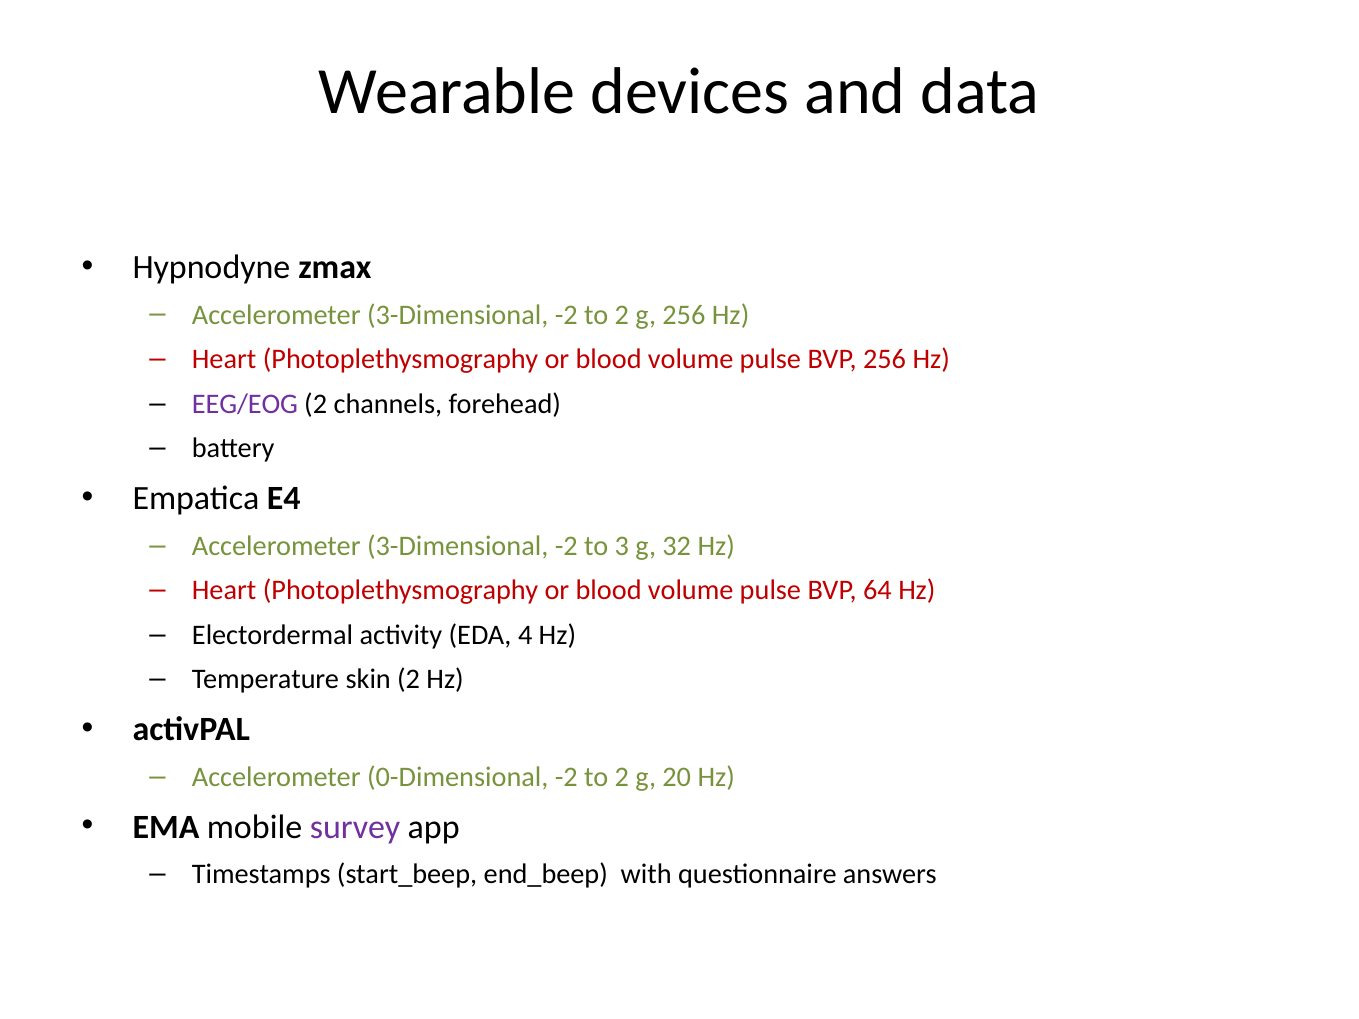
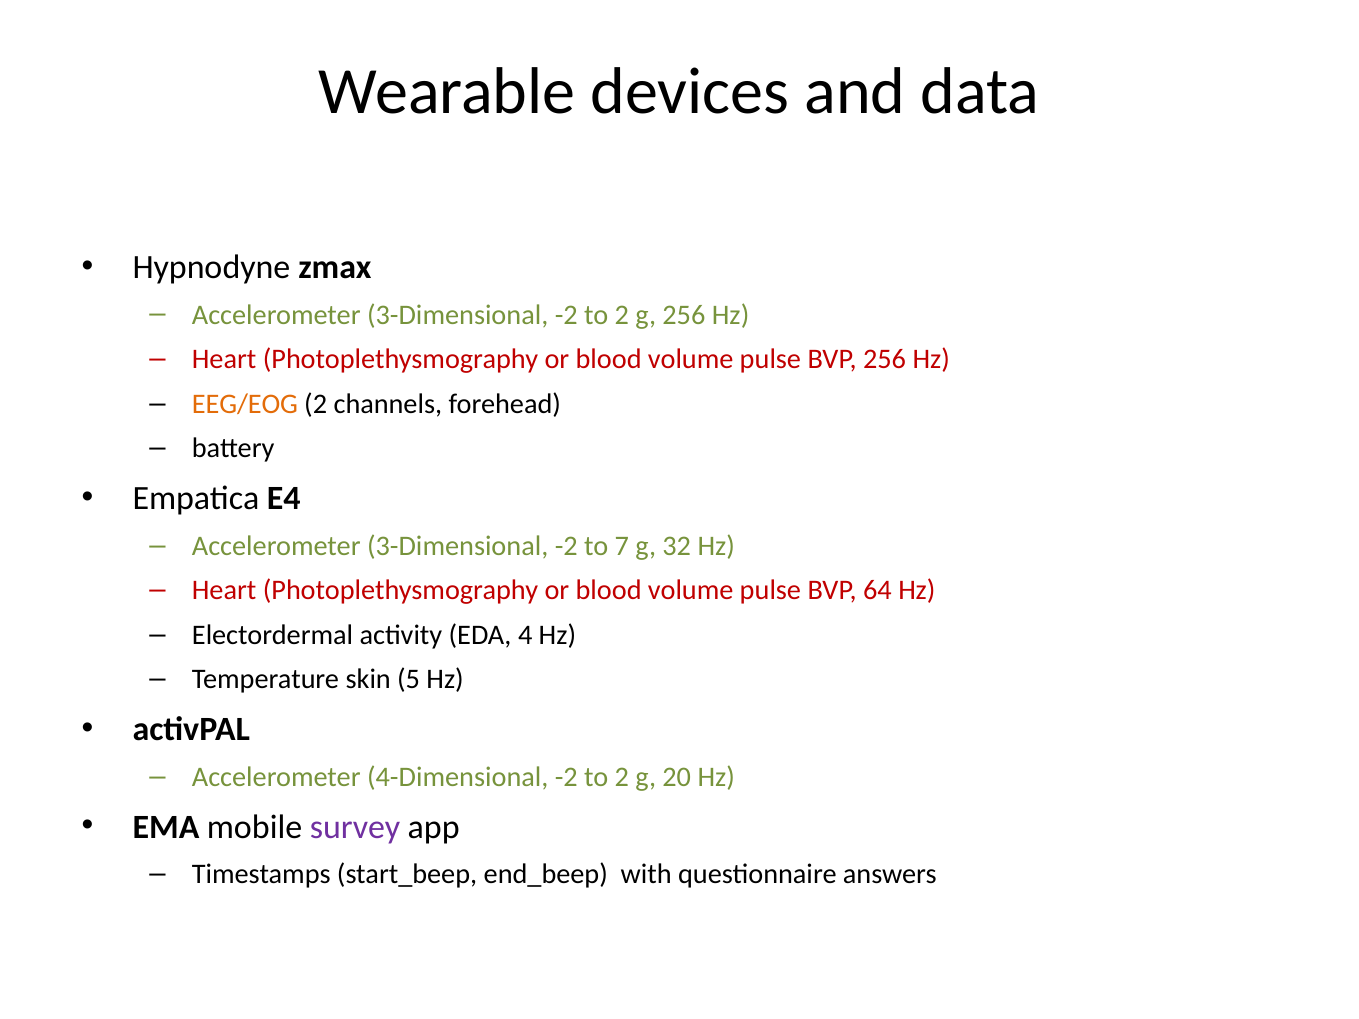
EEG/EOG colour: purple -> orange
3: 3 -> 7
skin 2: 2 -> 5
0-Dimensional: 0-Dimensional -> 4-Dimensional
